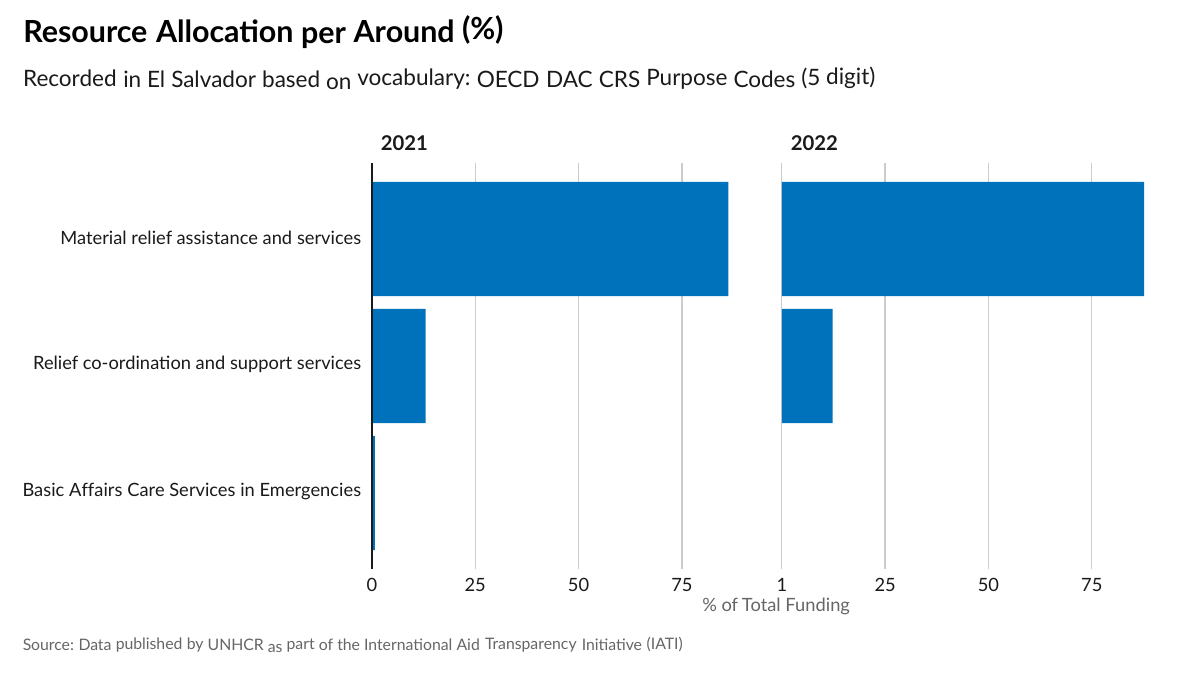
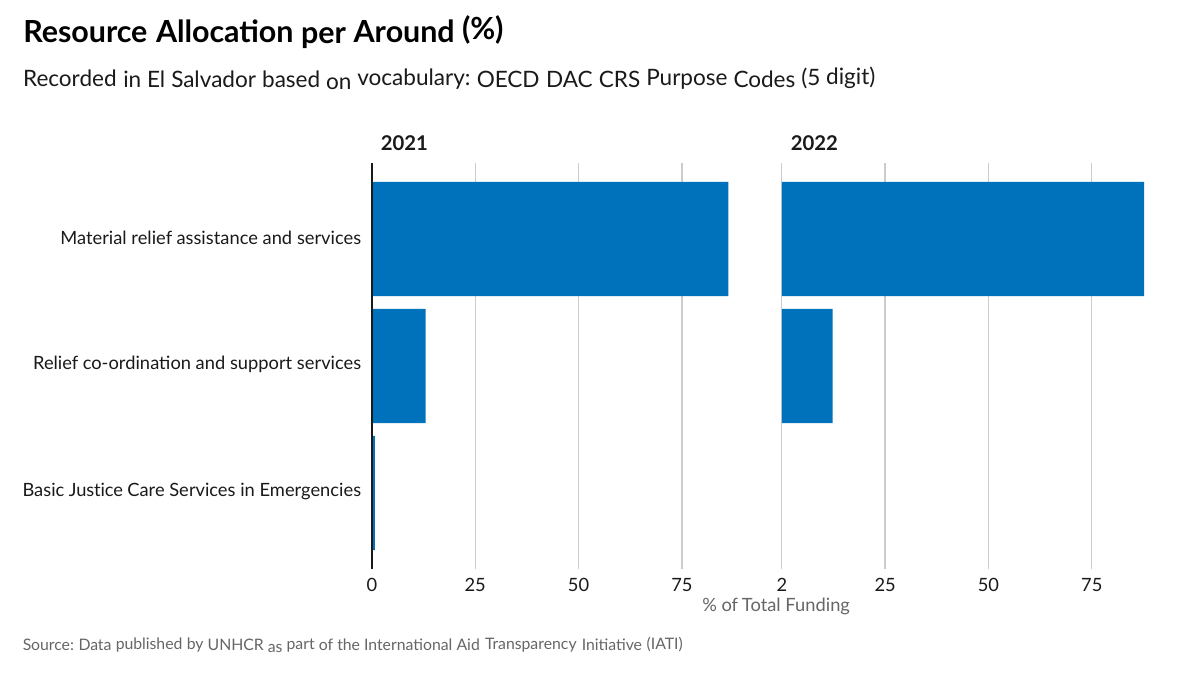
Affairs: Affairs -> Justice
1: 1 -> 2
